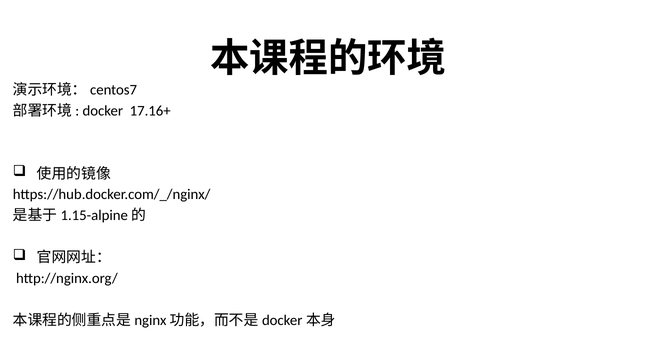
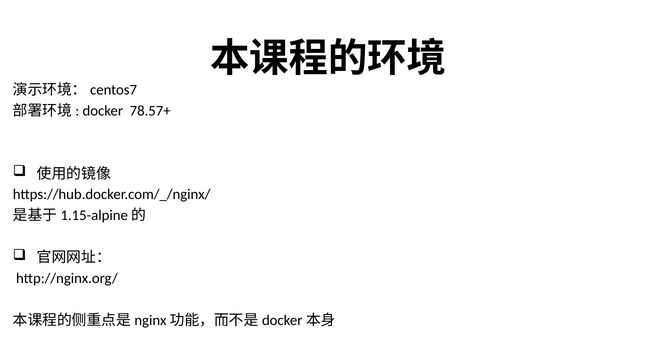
17.16+: 17.16+ -> 78.57+
